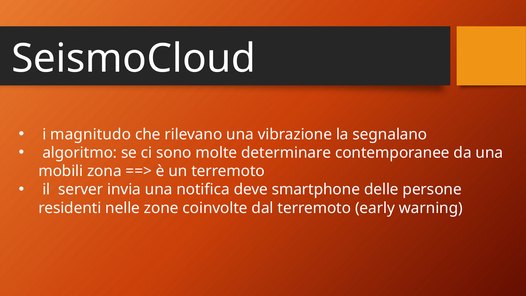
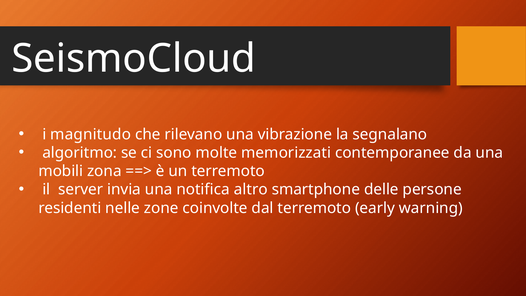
determinare: determinare -> memorizzati
deve: deve -> altro
